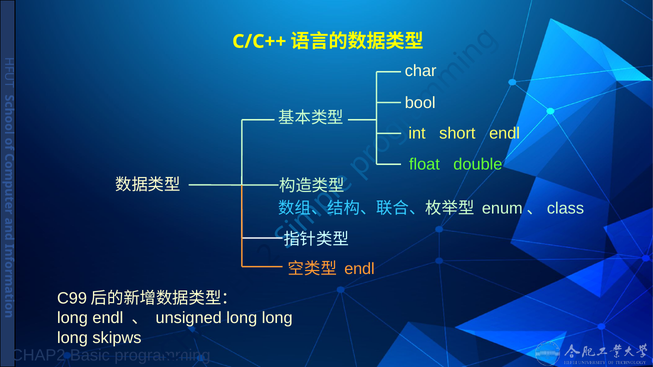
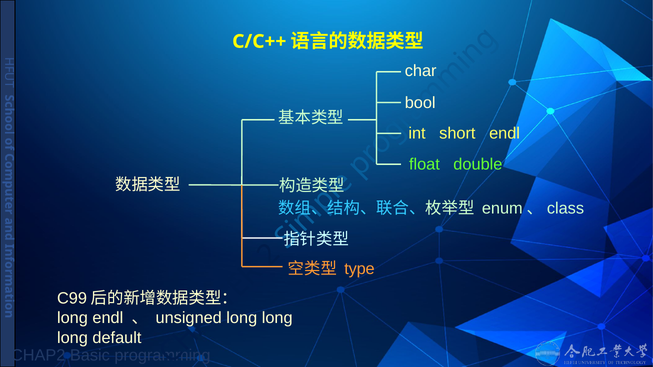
endl at (359, 269): endl -> type
skipws: skipws -> default
